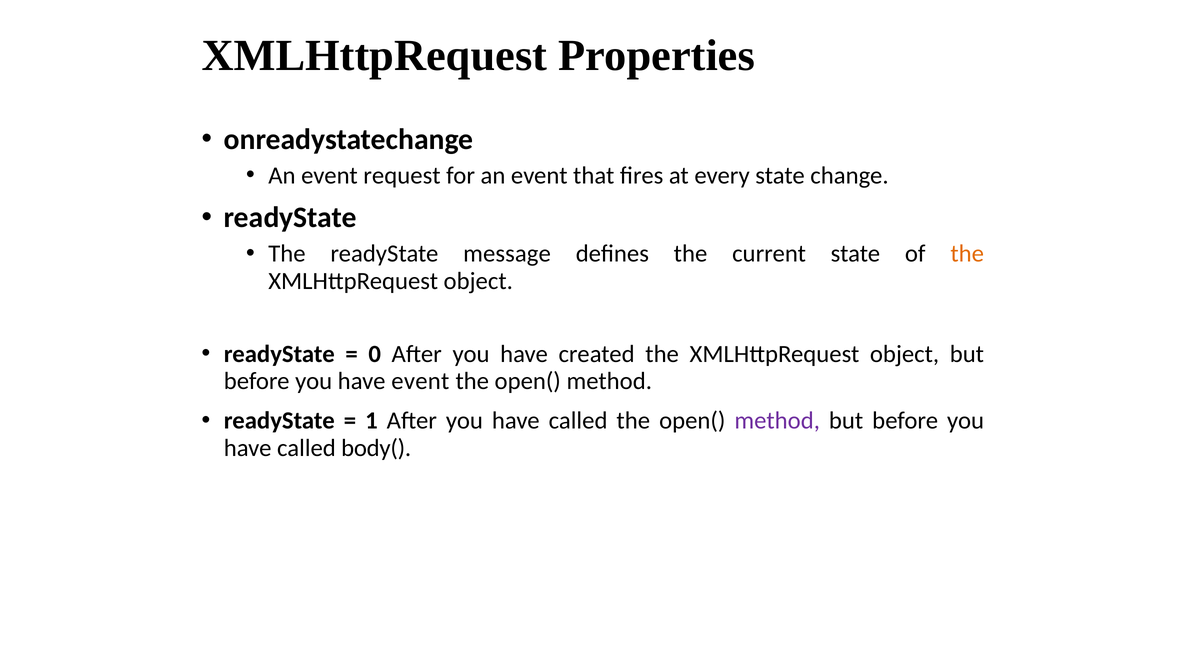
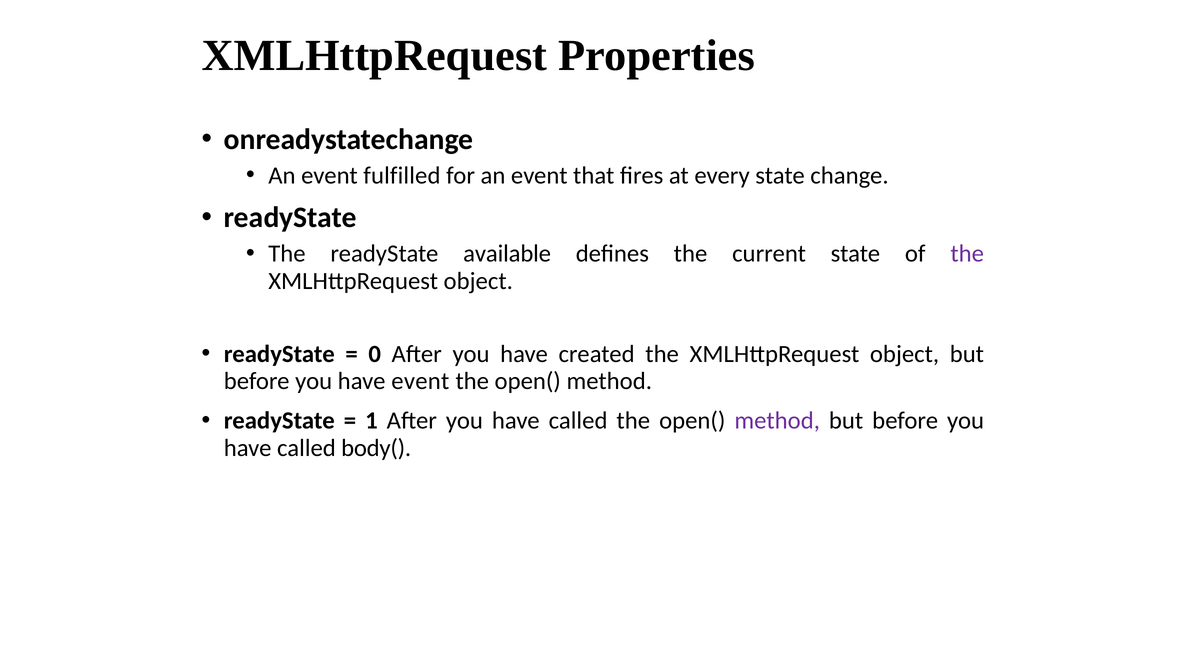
request: request -> fulfilled
message: message -> available
the at (967, 254) colour: orange -> purple
